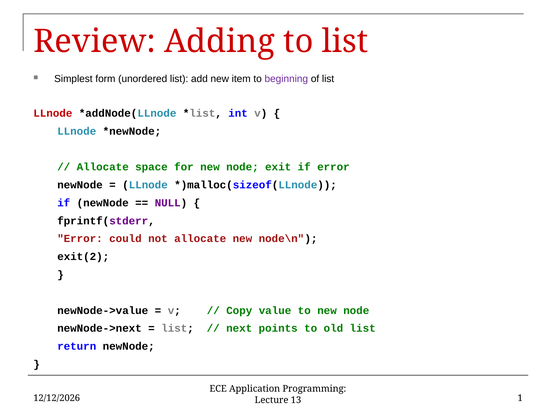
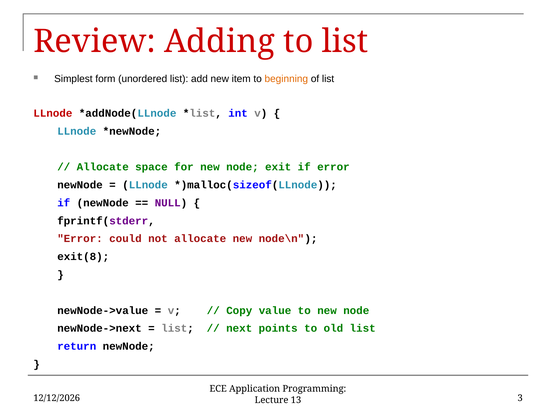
beginning colour: purple -> orange
exit(2: exit(2 -> exit(8
1: 1 -> 3
